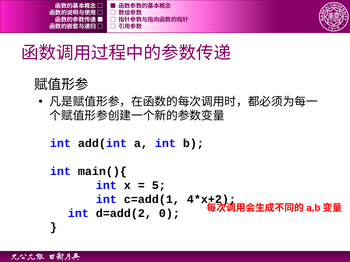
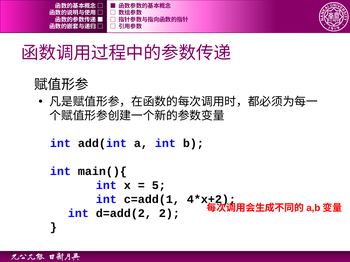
0: 0 -> 2
